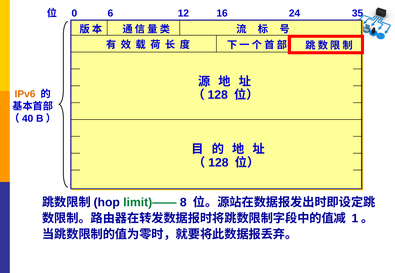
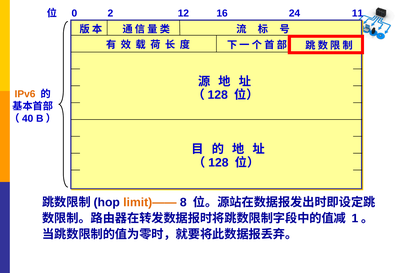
6: 6 -> 2
35: 35 -> 11
limit)—— colour: green -> orange
